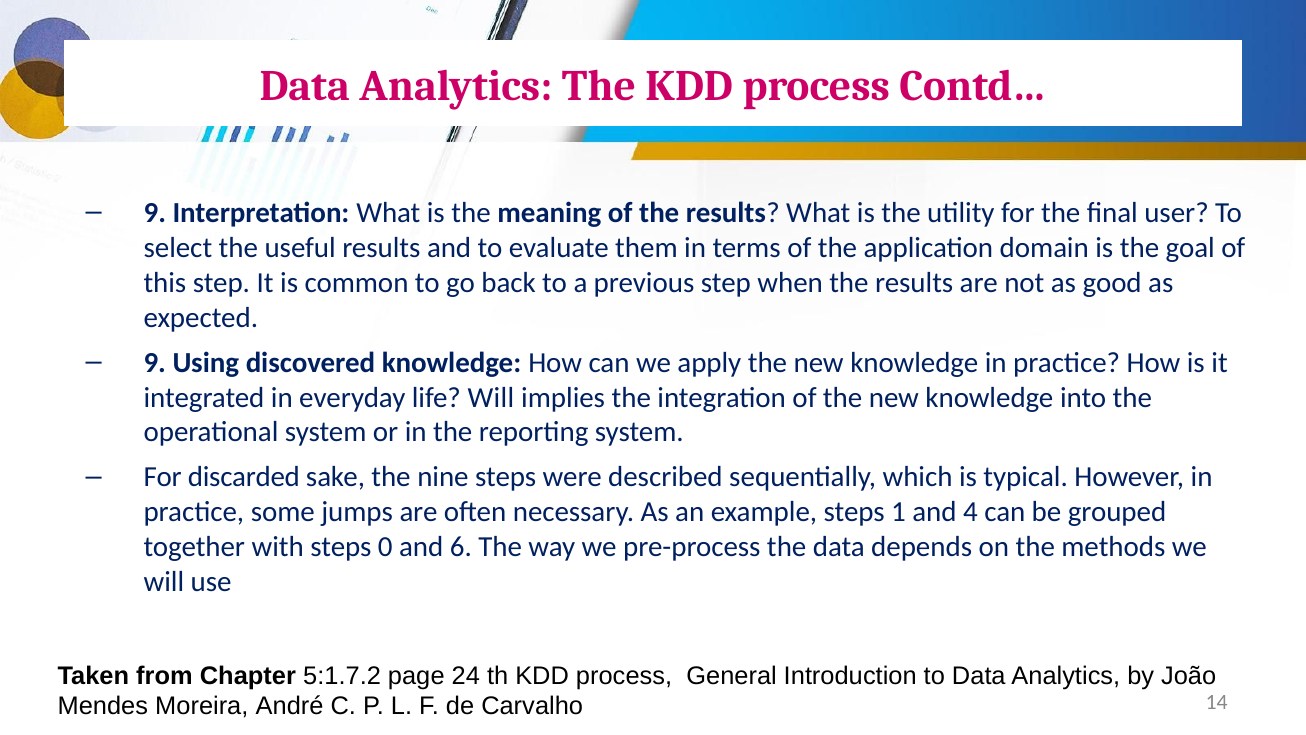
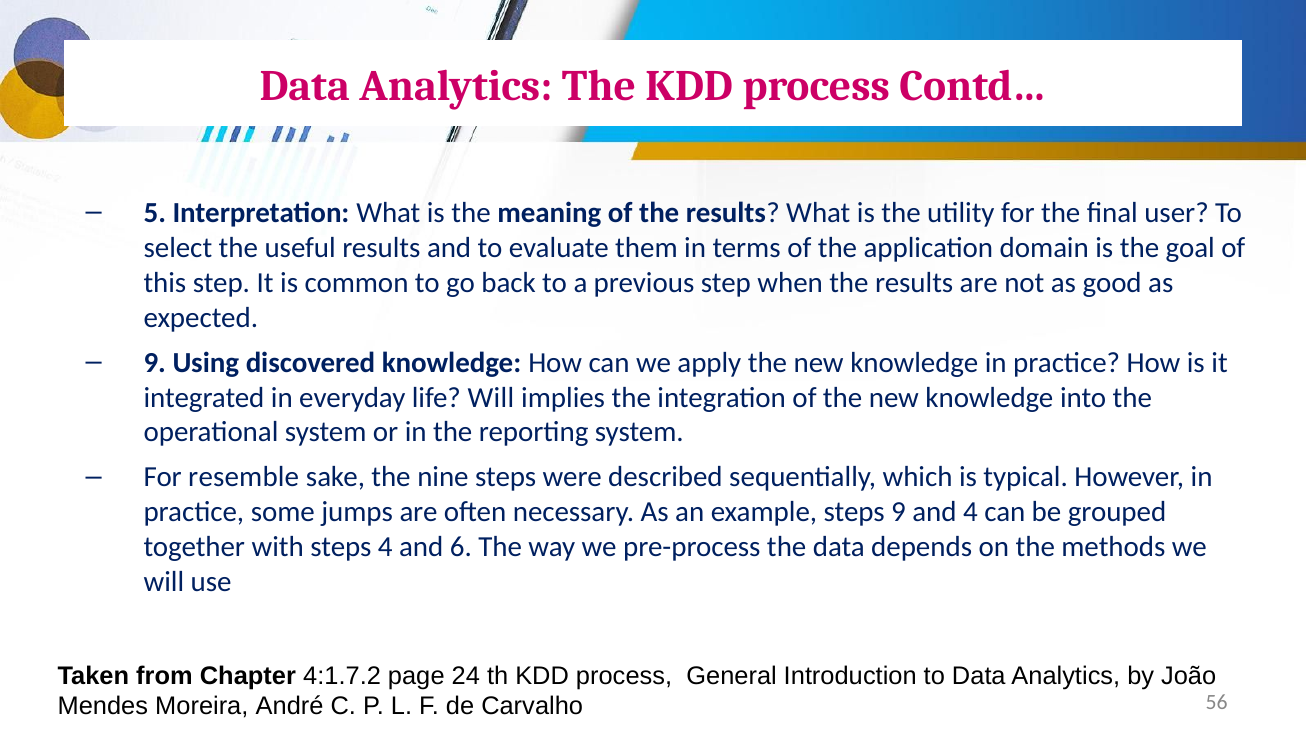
9 at (155, 213): 9 -> 5
discarded: discarded -> resemble
steps 1: 1 -> 9
steps 0: 0 -> 4
5:1.7.2: 5:1.7.2 -> 4:1.7.2
14: 14 -> 56
